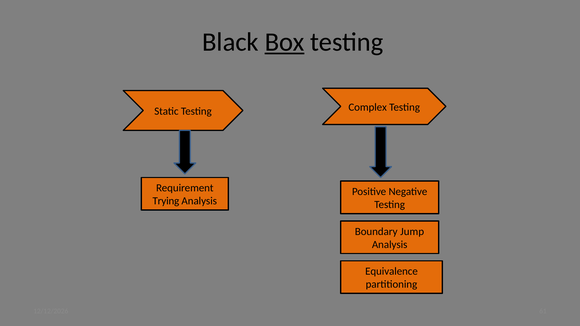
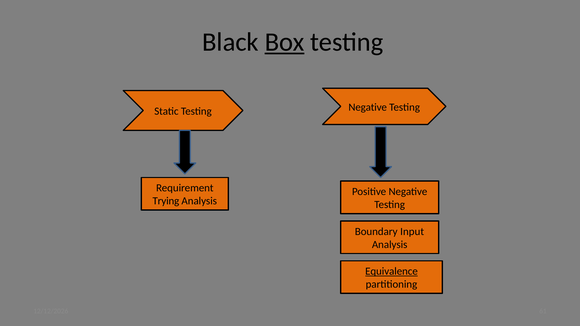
Testing Complex: Complex -> Negative
Jump: Jump -> Input
Equivalence underline: none -> present
